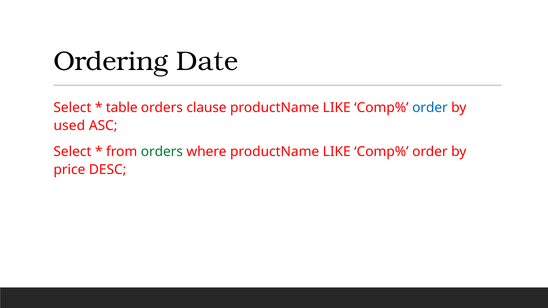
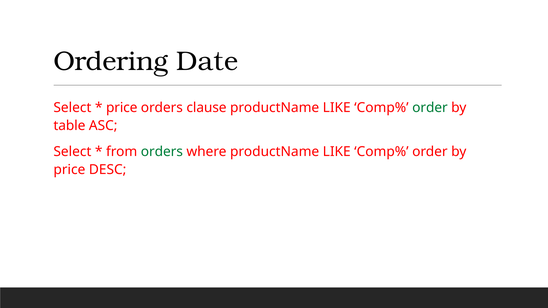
table at (122, 108): table -> price
order at (430, 108) colour: blue -> green
used: used -> table
